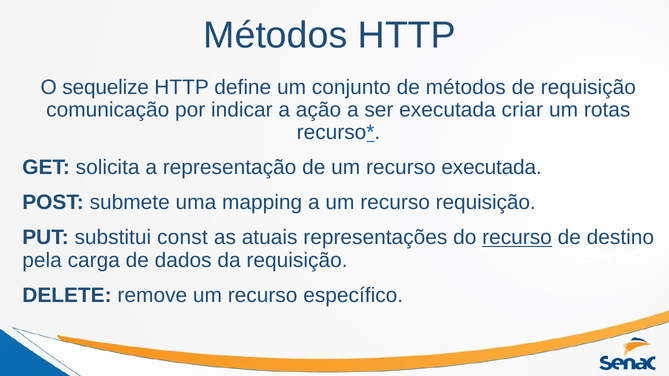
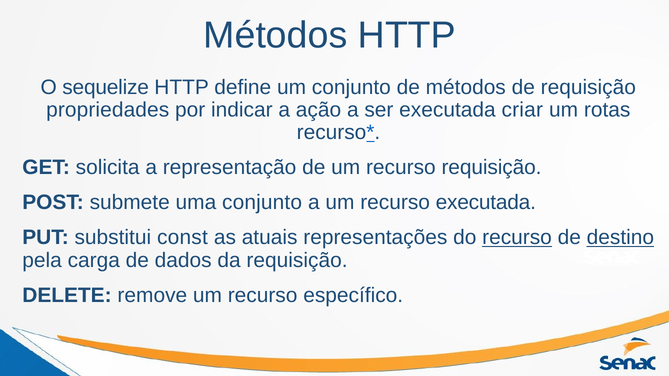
comunicação: comunicação -> propriedades
recurso executada: executada -> requisição
uma mapping: mapping -> conjunto
recurso requisição: requisição -> executada
destino underline: none -> present
